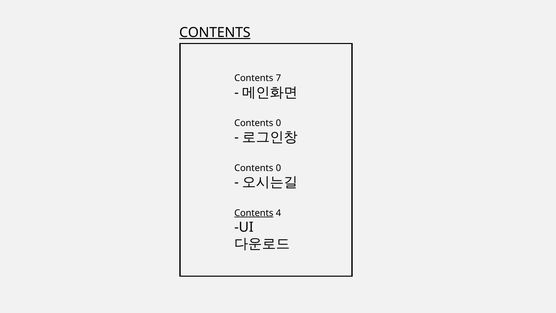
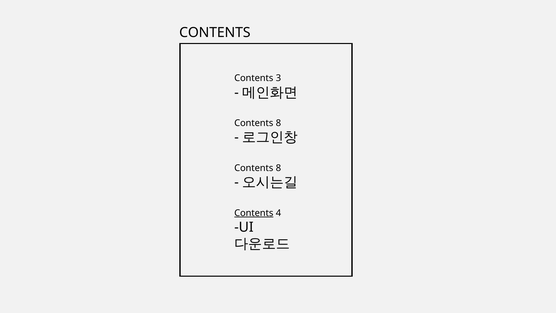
CONTENTS at (215, 33) underline: present -> none
7: 7 -> 3
0 at (278, 123): 0 -> 8
0 at (278, 168): 0 -> 8
